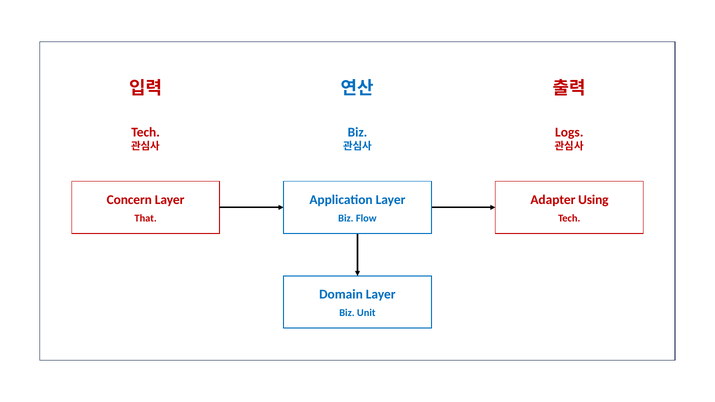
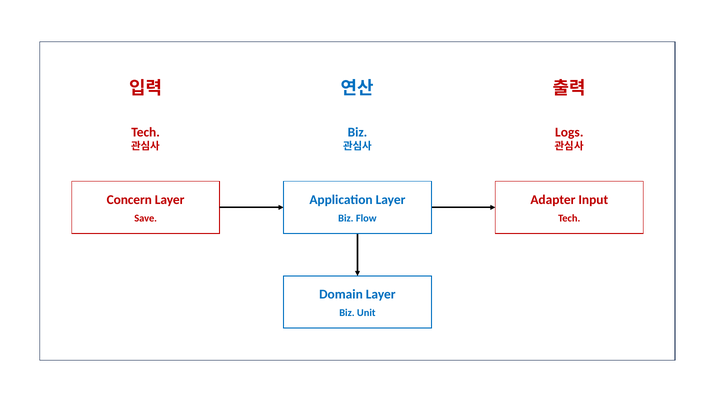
Using: Using -> Input
That: That -> Save
